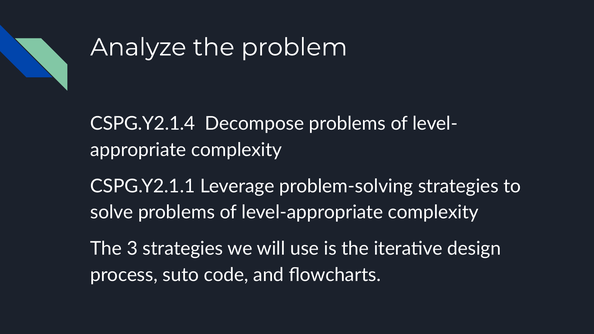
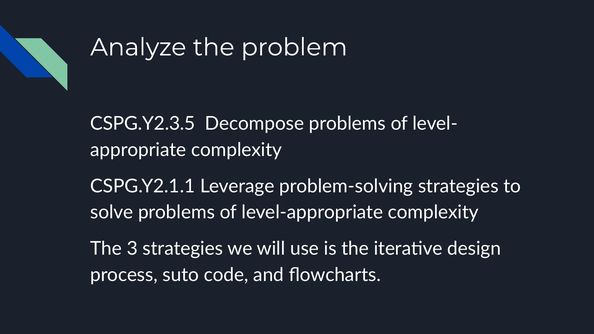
CSPG.Y2.1.4: CSPG.Y2.1.4 -> CSPG.Y2.3.5
